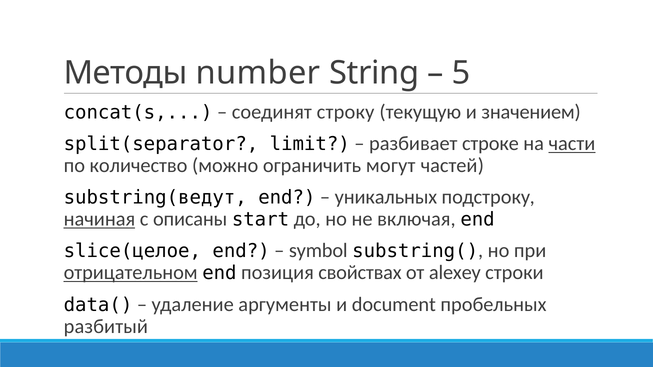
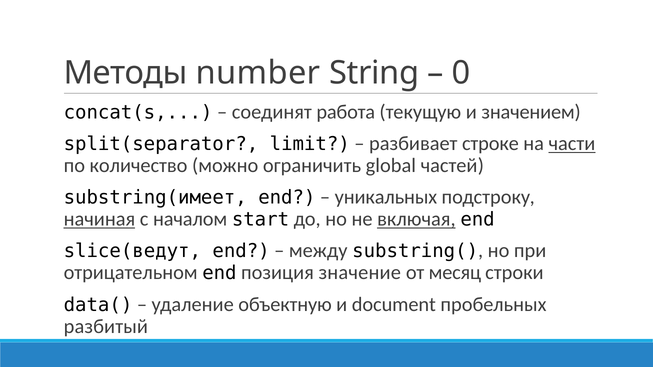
5: 5 -> 0
строку: строку -> работа
могут: могут -> global
substring(ведут: substring(ведут -> substring(имеет
описаны: описаны -> началом
включая underline: none -> present
slice(целое: slice(целое -> slice(ведут
symbol: symbol -> между
отрицательном underline: present -> none
свойствах: свойствах -> значение
alexey: alexey -> месяц
аргументы: аргументы -> объектную
